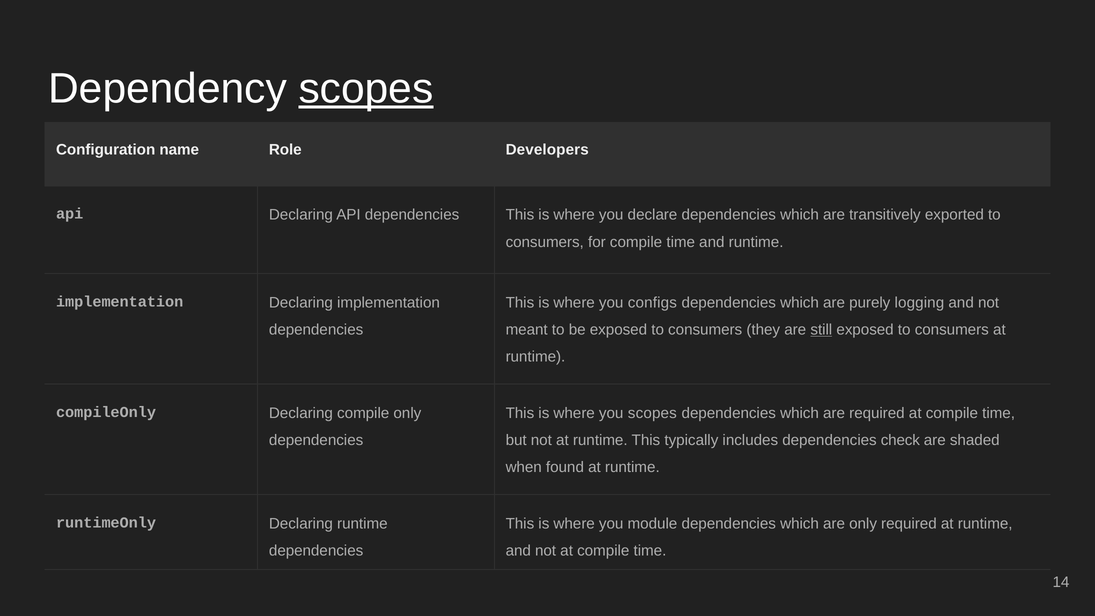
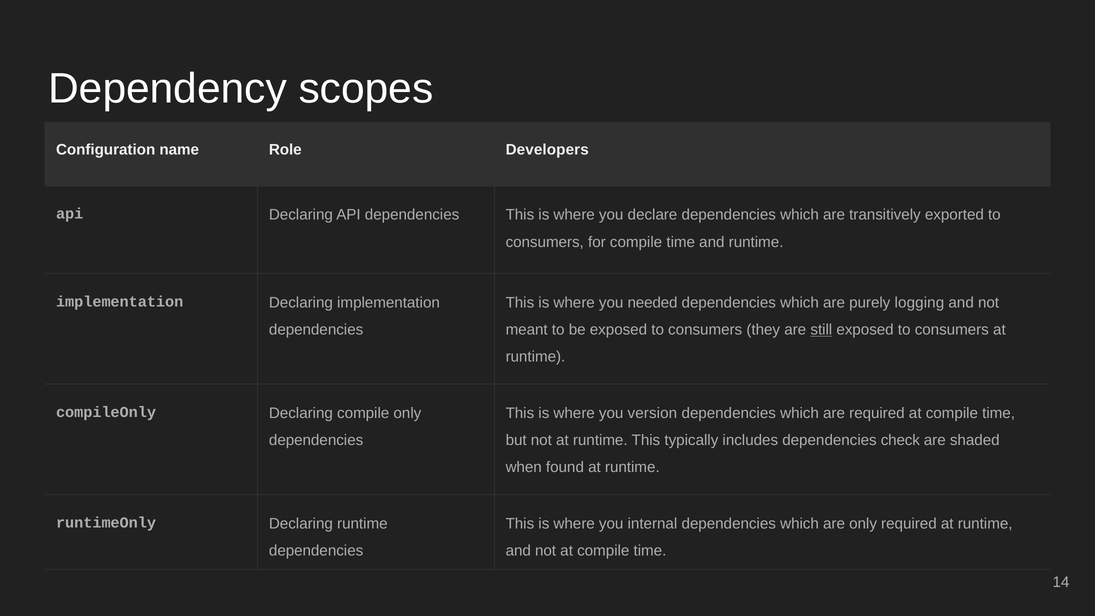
scopes at (366, 89) underline: present -> none
configs: configs -> needed
you scopes: scopes -> version
module: module -> internal
